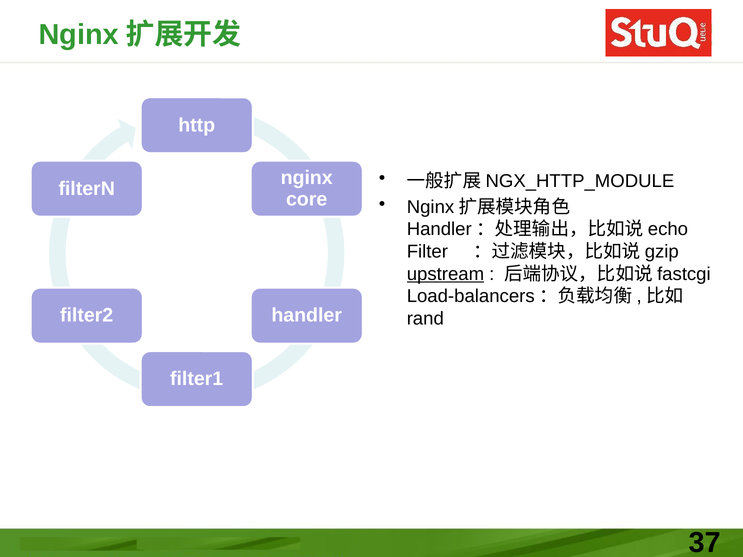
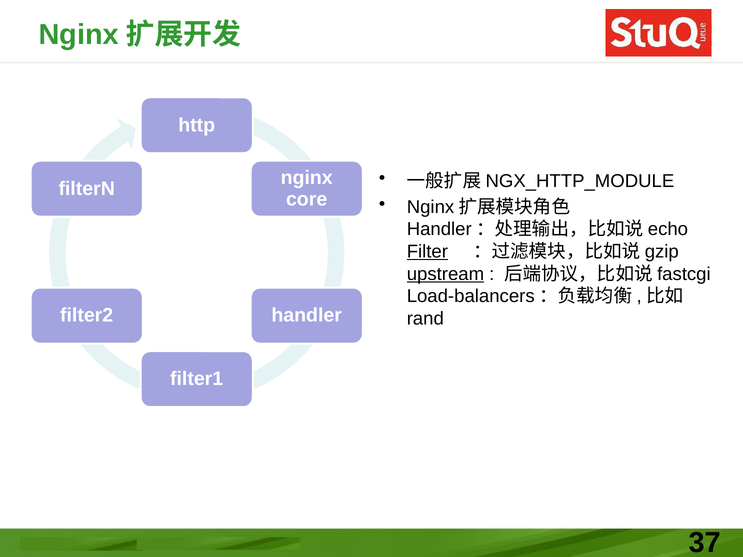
Filter underline: none -> present
